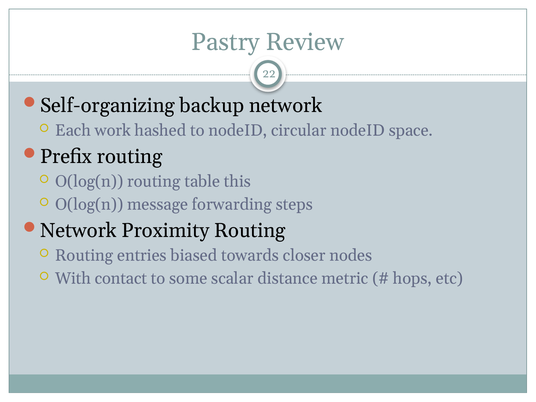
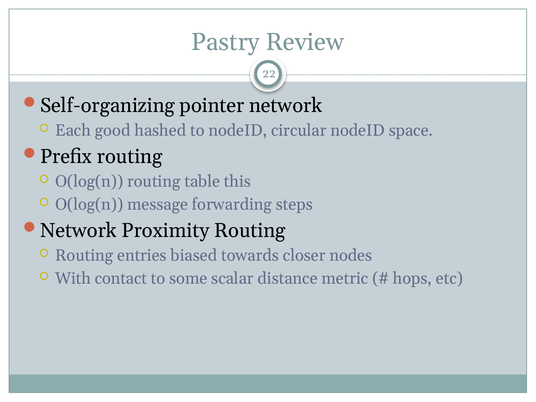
backup: backup -> pointer
work: work -> good
